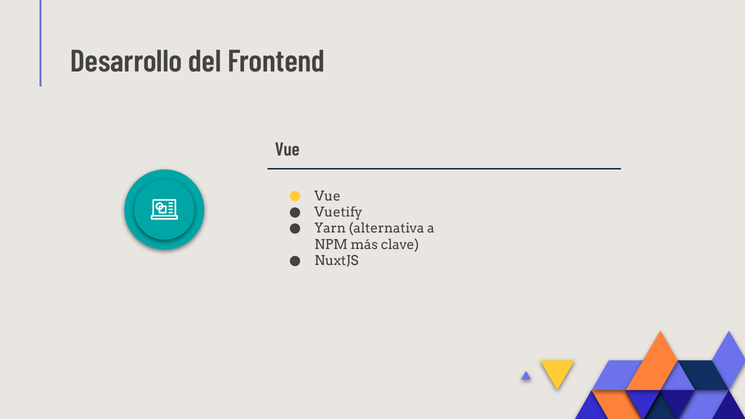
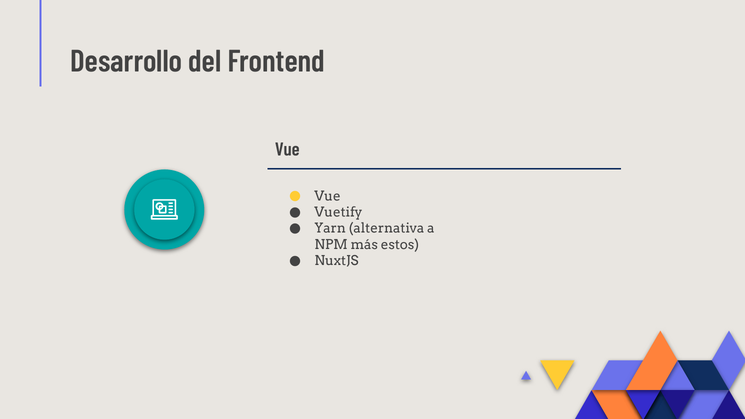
clave: clave -> estos
